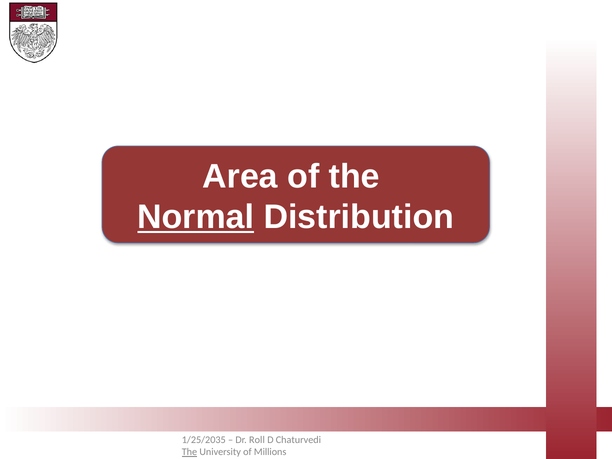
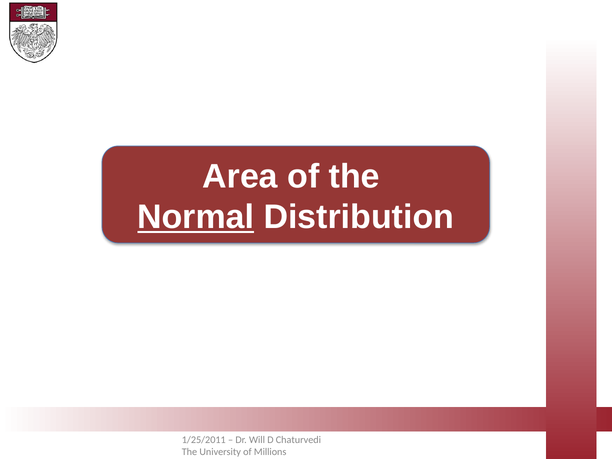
1/25/2035: 1/25/2035 -> 1/25/2011
Roll: Roll -> Will
The at (189, 452) underline: present -> none
